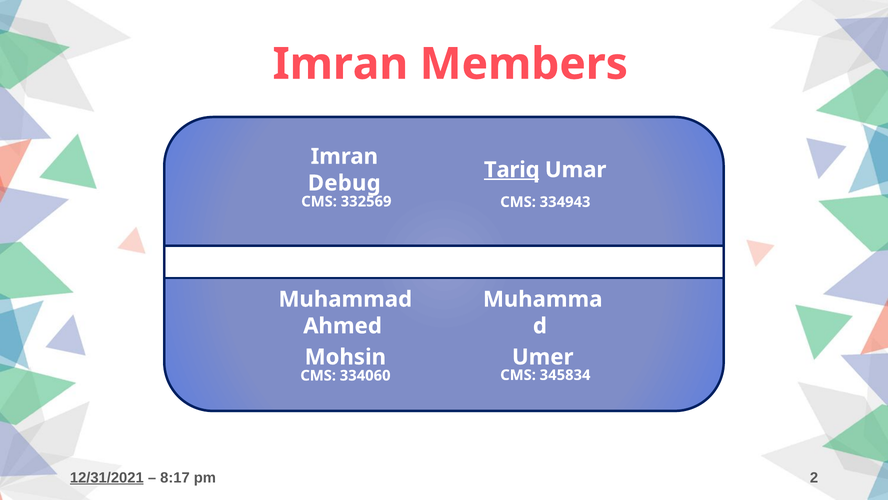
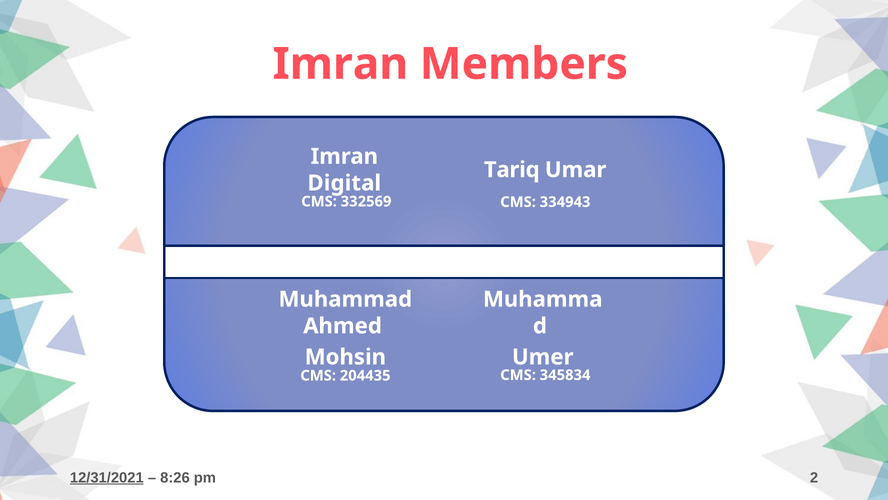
Tariq underline: present -> none
Debug: Debug -> Digital
334060: 334060 -> 204435
8:17: 8:17 -> 8:26
